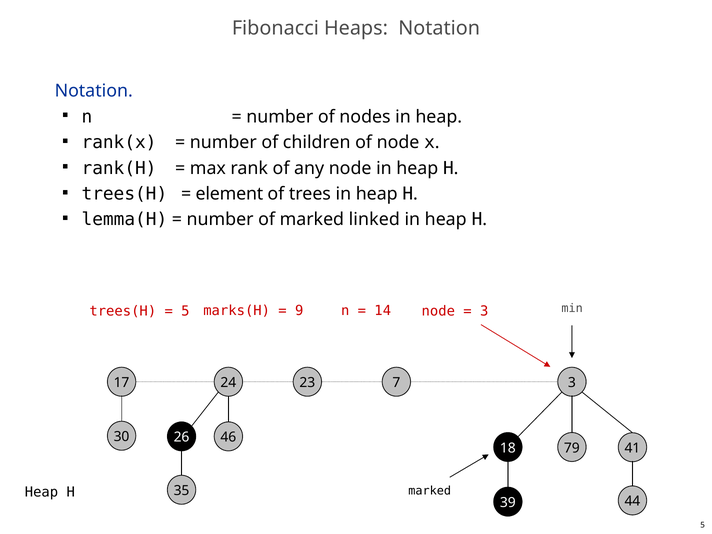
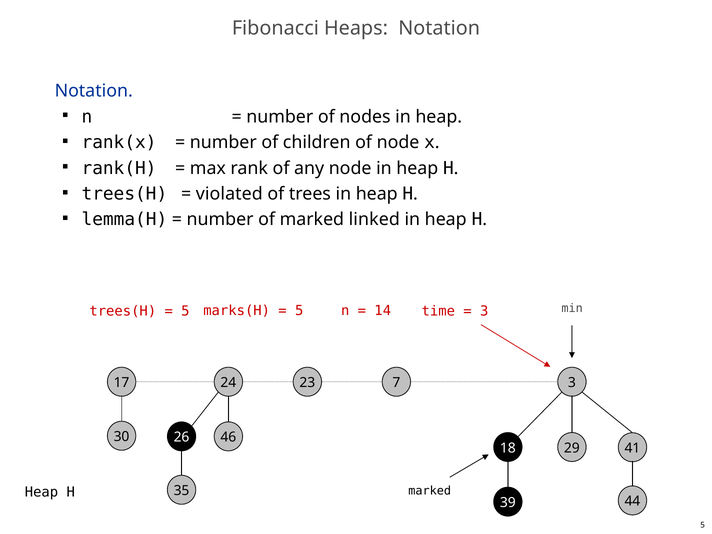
element: element -> violated
9 at (299, 311): 9 -> 5
node at (438, 311): node -> time
79: 79 -> 29
